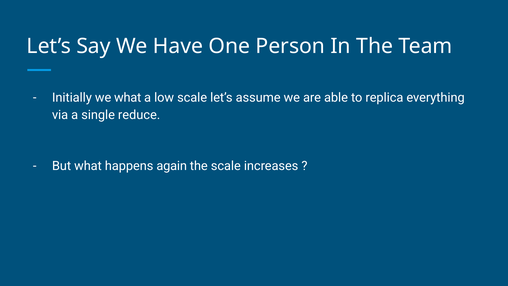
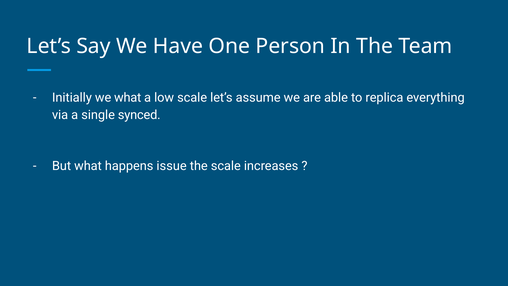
reduce: reduce -> synced
again: again -> issue
